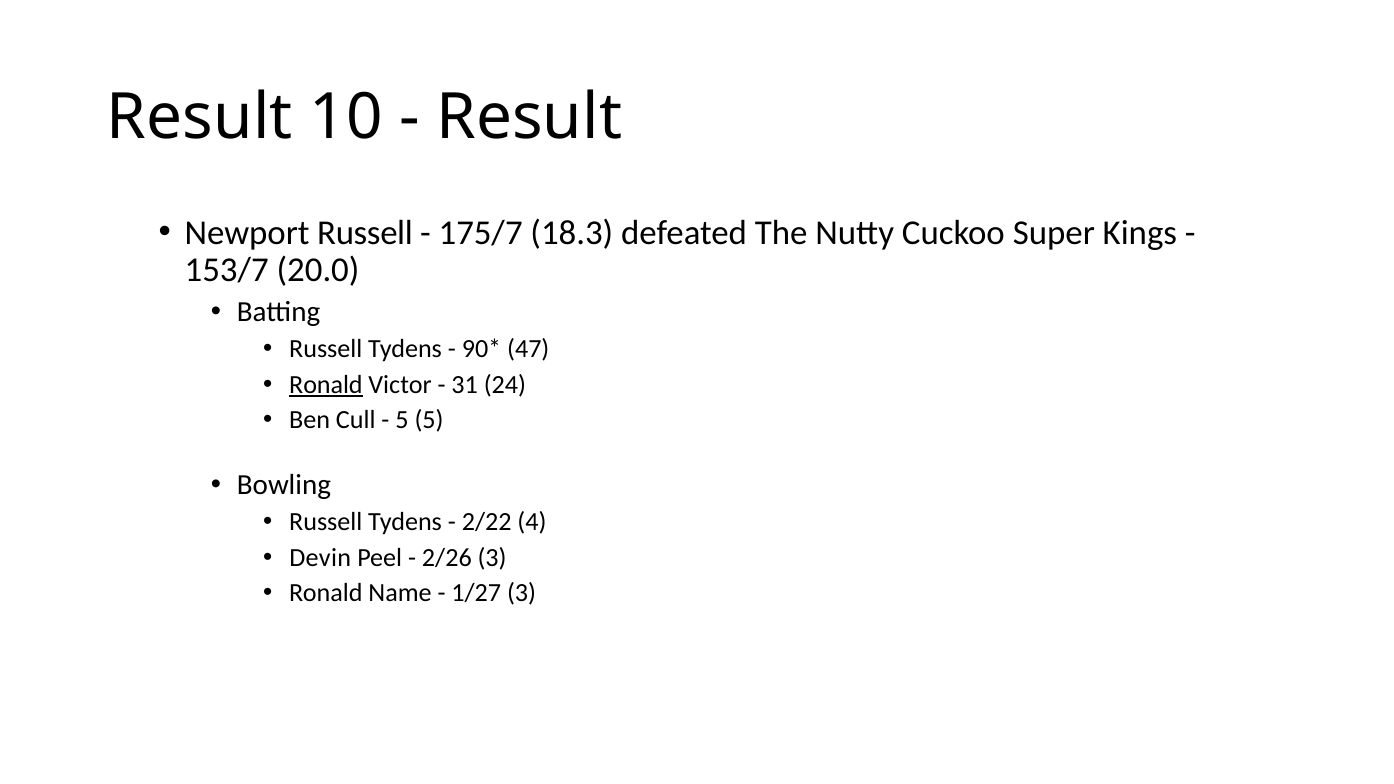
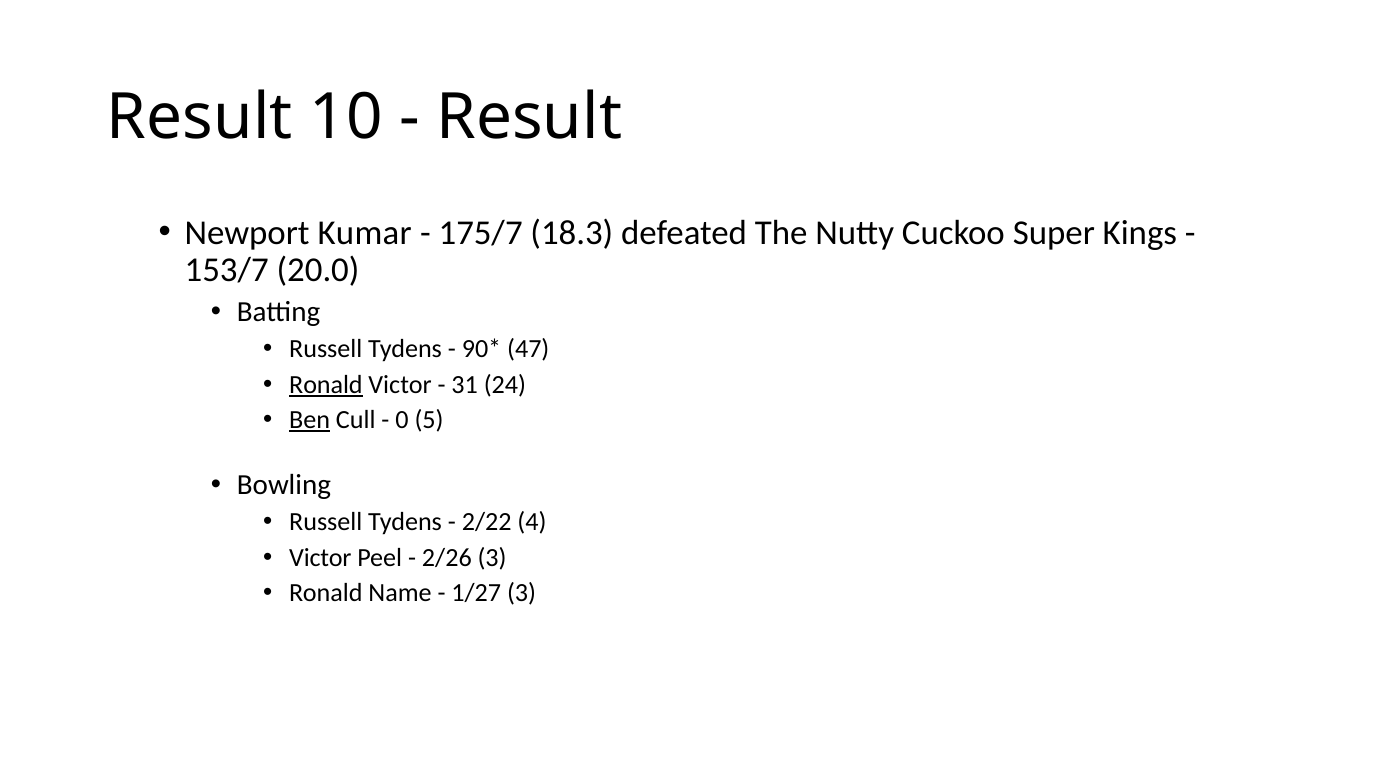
Newport Russell: Russell -> Kumar
Ben underline: none -> present
5 at (402, 420): 5 -> 0
Devin at (320, 558): Devin -> Victor
